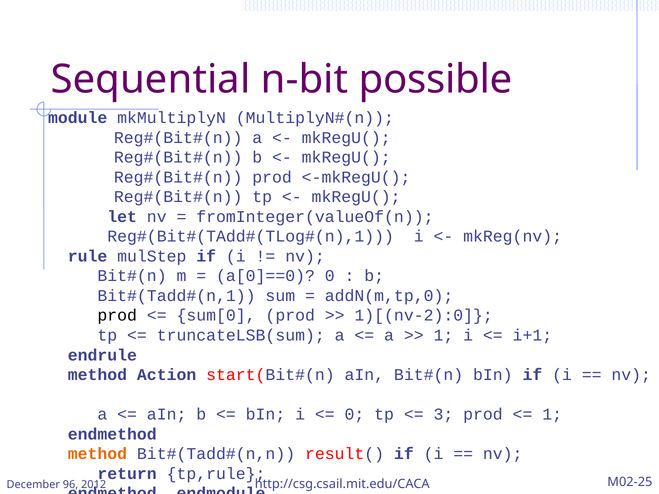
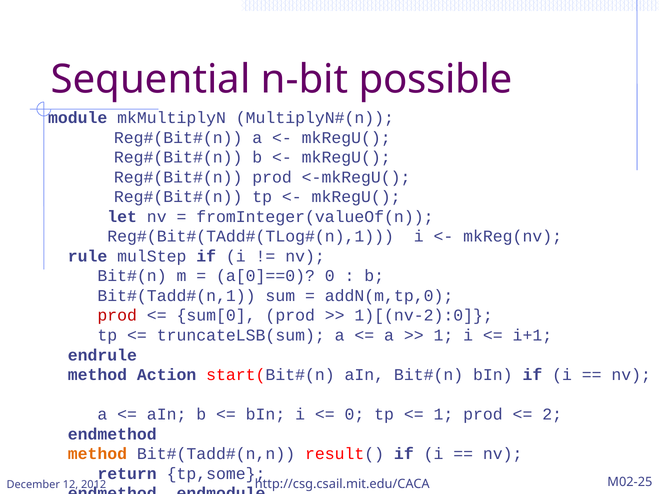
prod at (117, 316) colour: black -> red
3 at (443, 415): 3 -> 1
1 at (552, 415): 1 -> 2
tp,rule: tp,rule -> tp,some
96: 96 -> 12
